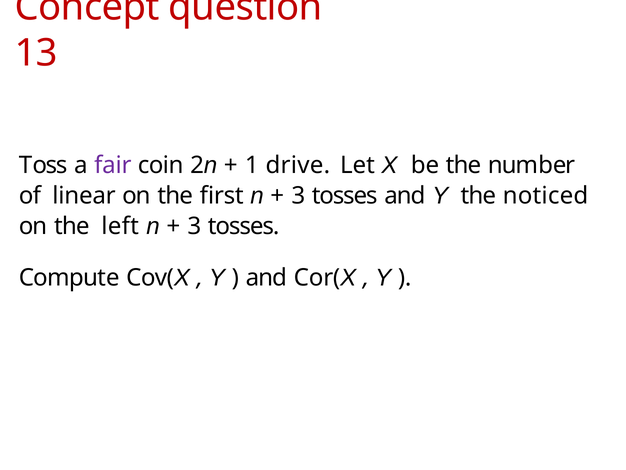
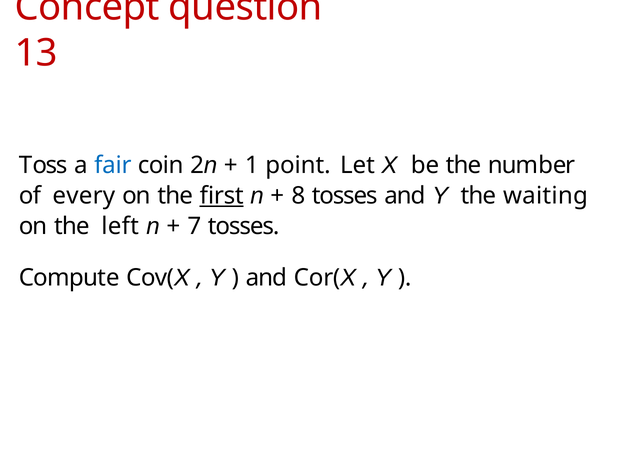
fair colour: purple -> blue
drive: drive -> point
linear: linear -> every
ﬁrst underline: none -> present
3 at (298, 196): 3 -> 8
noticed: noticed -> waiting
3 at (194, 226): 3 -> 7
